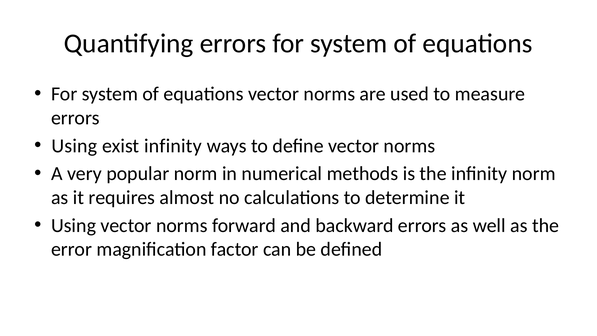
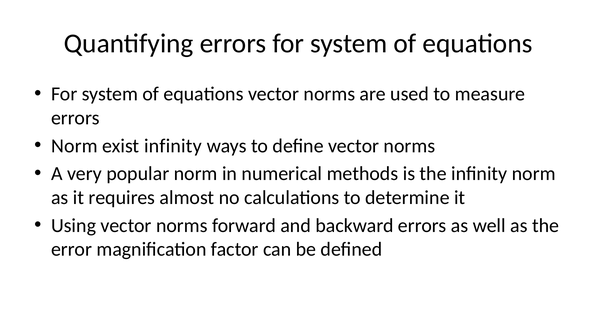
Using at (74, 146): Using -> Norm
